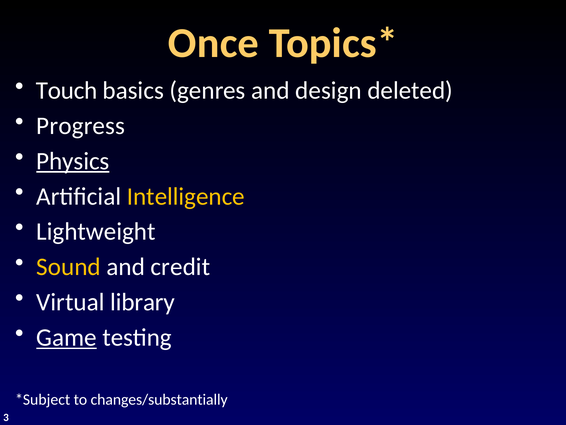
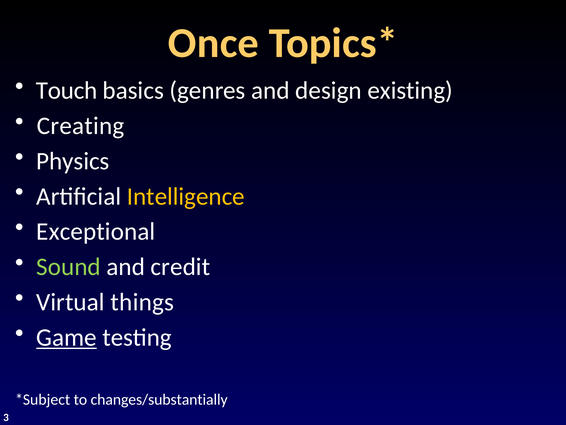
deleted: deleted -> existing
Progress: Progress -> Creating
Physics underline: present -> none
Lightweight: Lightweight -> Exceptional
Sound colour: yellow -> light green
library: library -> things
